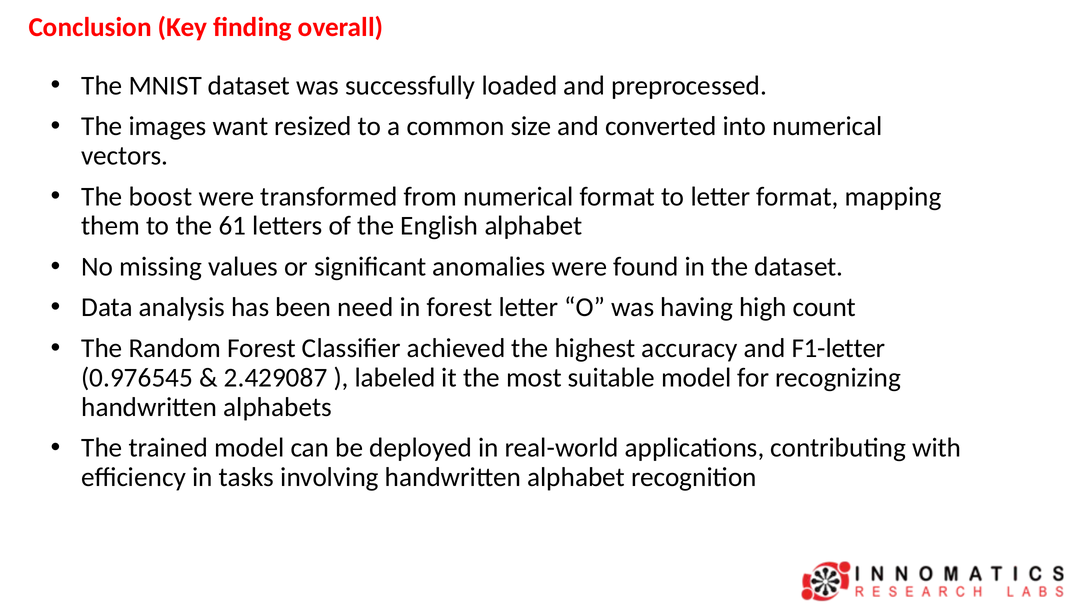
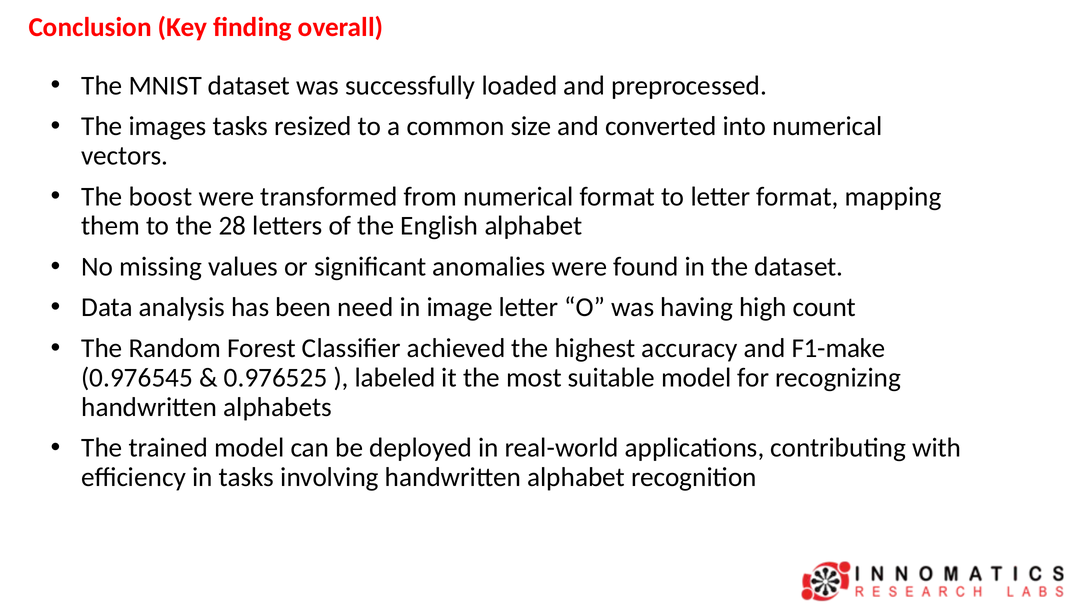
images want: want -> tasks
61: 61 -> 28
in forest: forest -> image
F1-letter: F1-letter -> F1-make
2.429087: 2.429087 -> 0.976525
